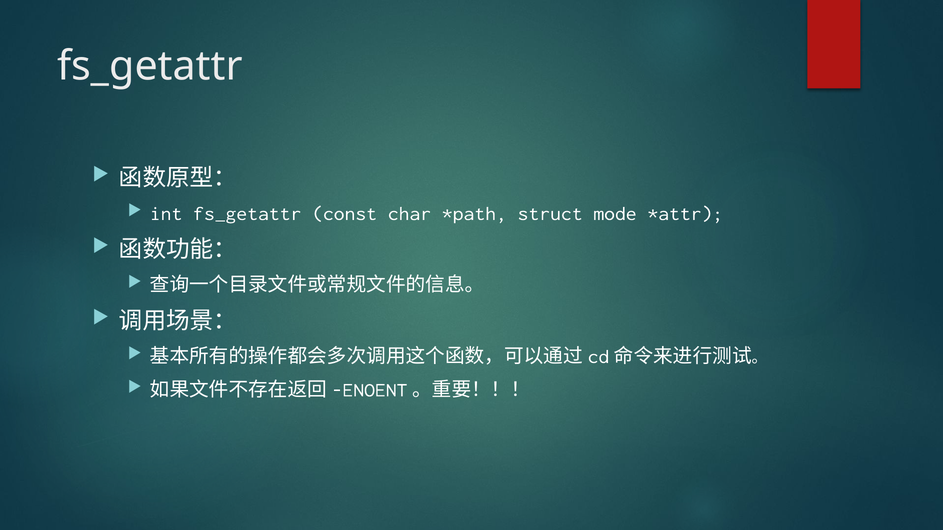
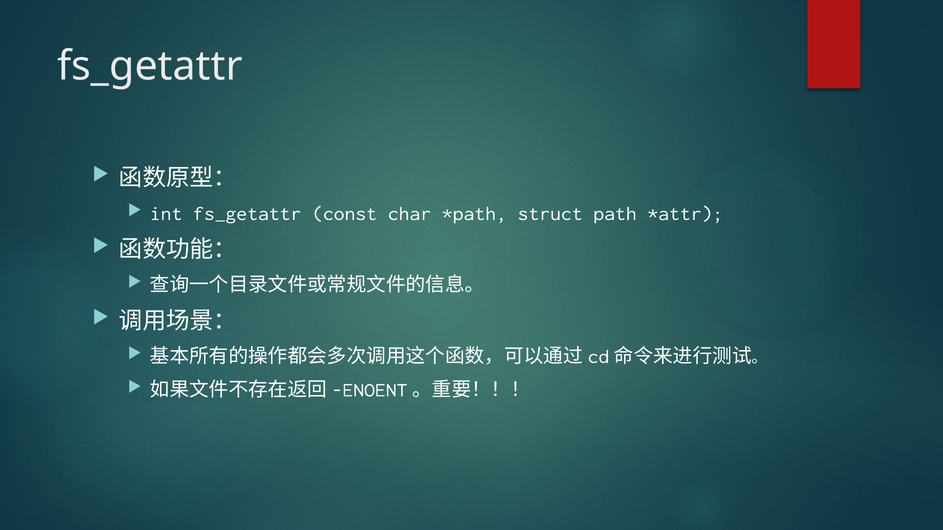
mode: mode -> path
